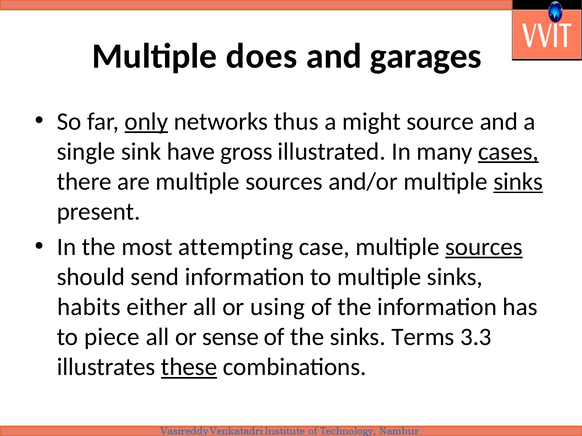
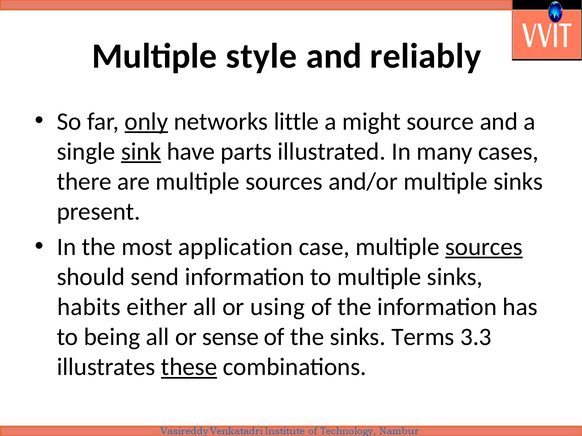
does: does -> style
garages: garages -> reliably
thus: thus -> little
sink underline: none -> present
gross: gross -> parts
cases underline: present -> none
sinks at (518, 182) underline: present -> none
attempting: attempting -> application
piece: piece -> being
